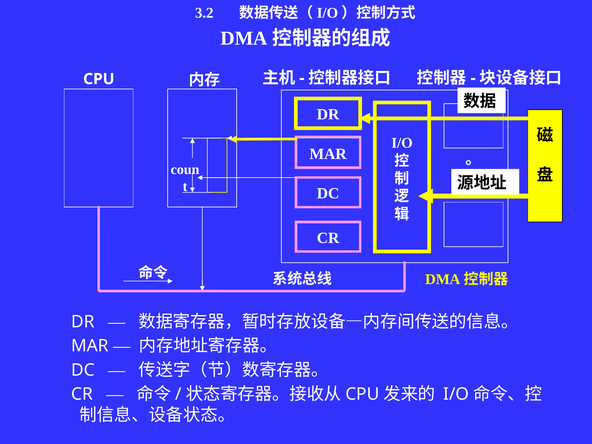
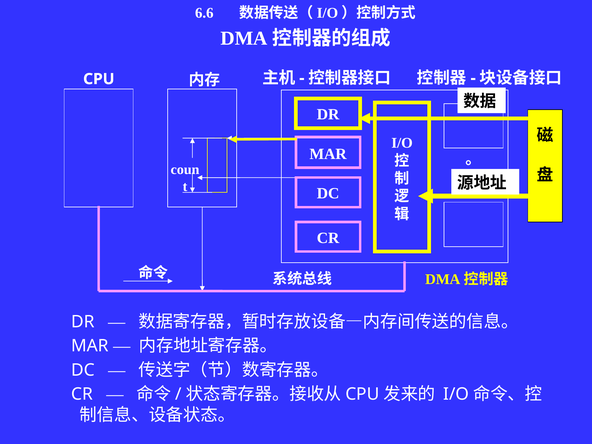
3.2: 3.2 -> 6.6
